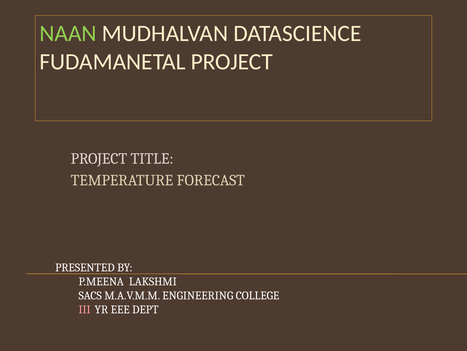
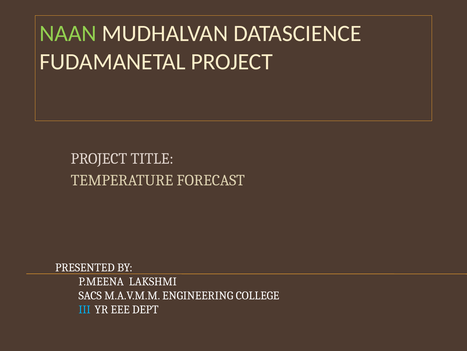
III colour: pink -> light blue
